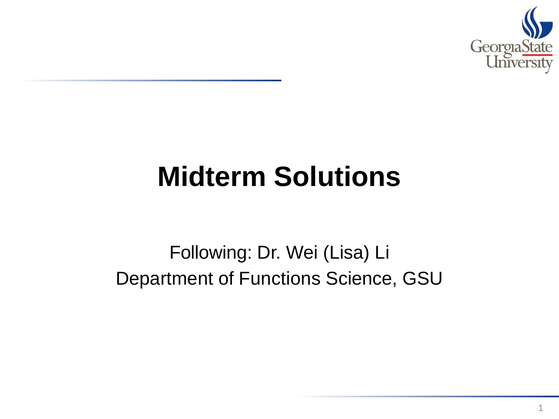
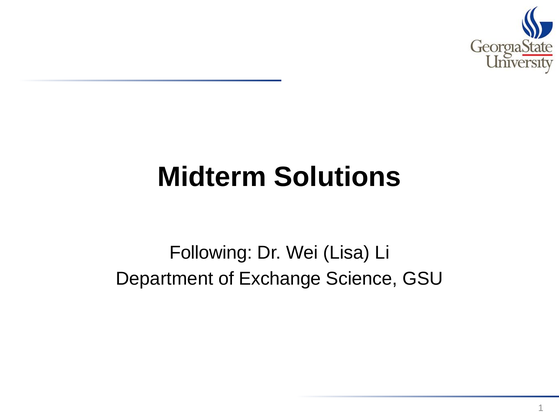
Functions: Functions -> Exchange
